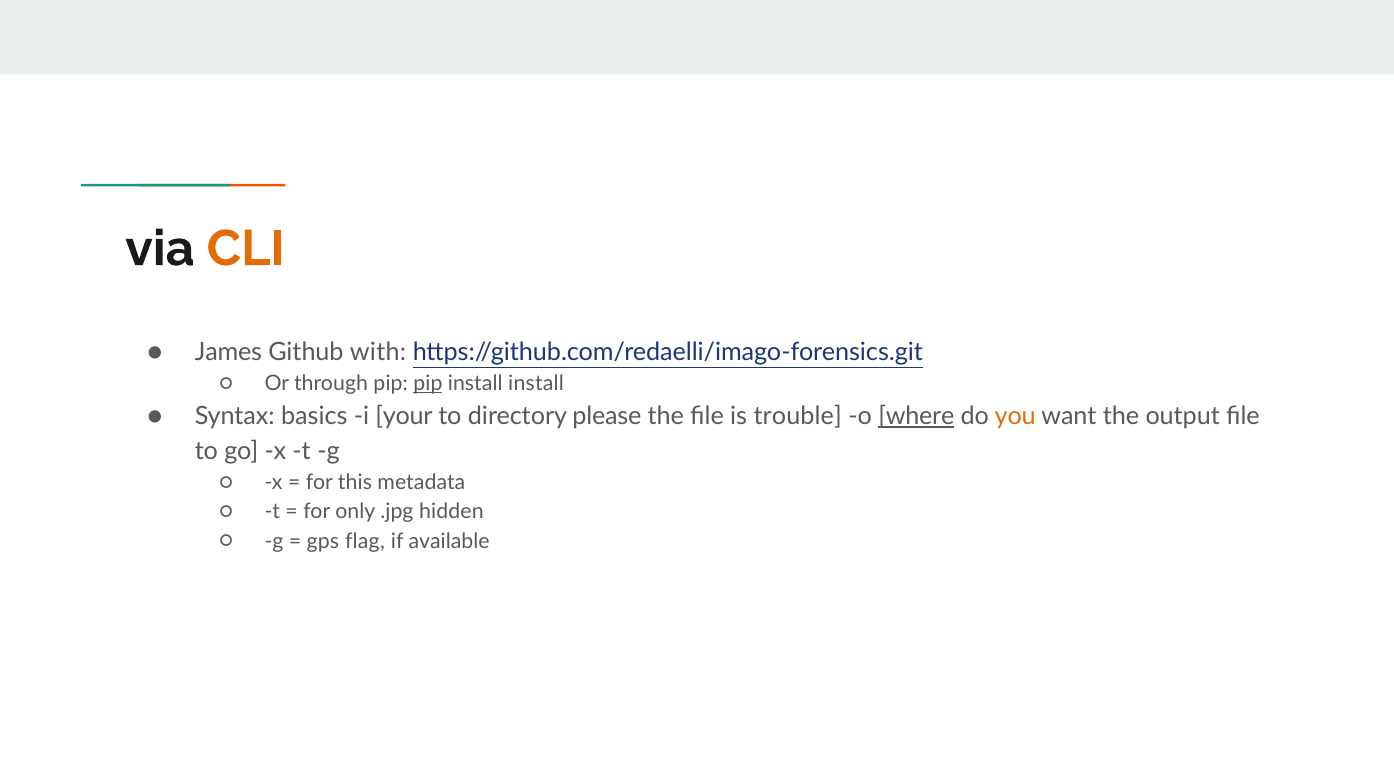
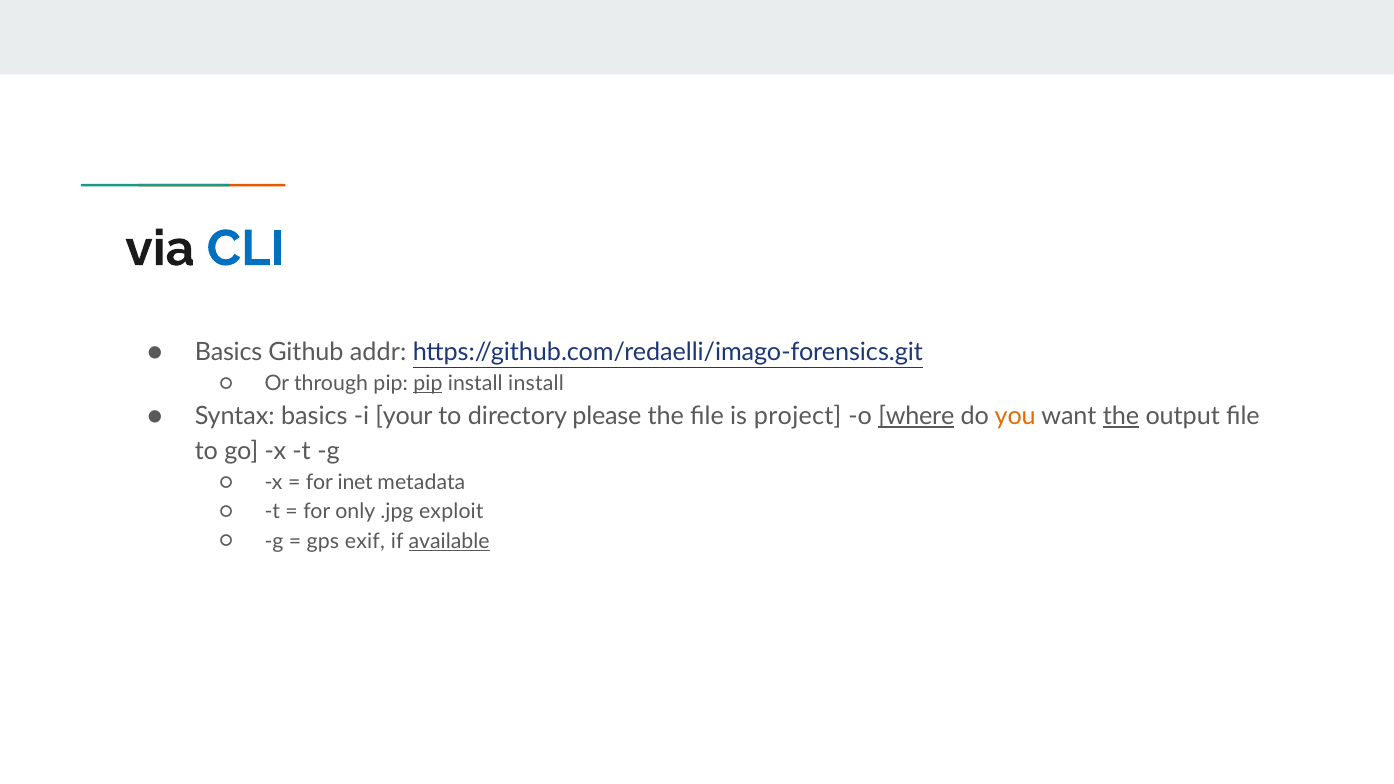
CLI colour: orange -> blue
James at (228, 352): James -> Basics
with: with -> addr
trouble: trouble -> project
the at (1121, 416) underline: none -> present
this: this -> inet
hidden: hidden -> exploit
flag: flag -> exif
available underline: none -> present
